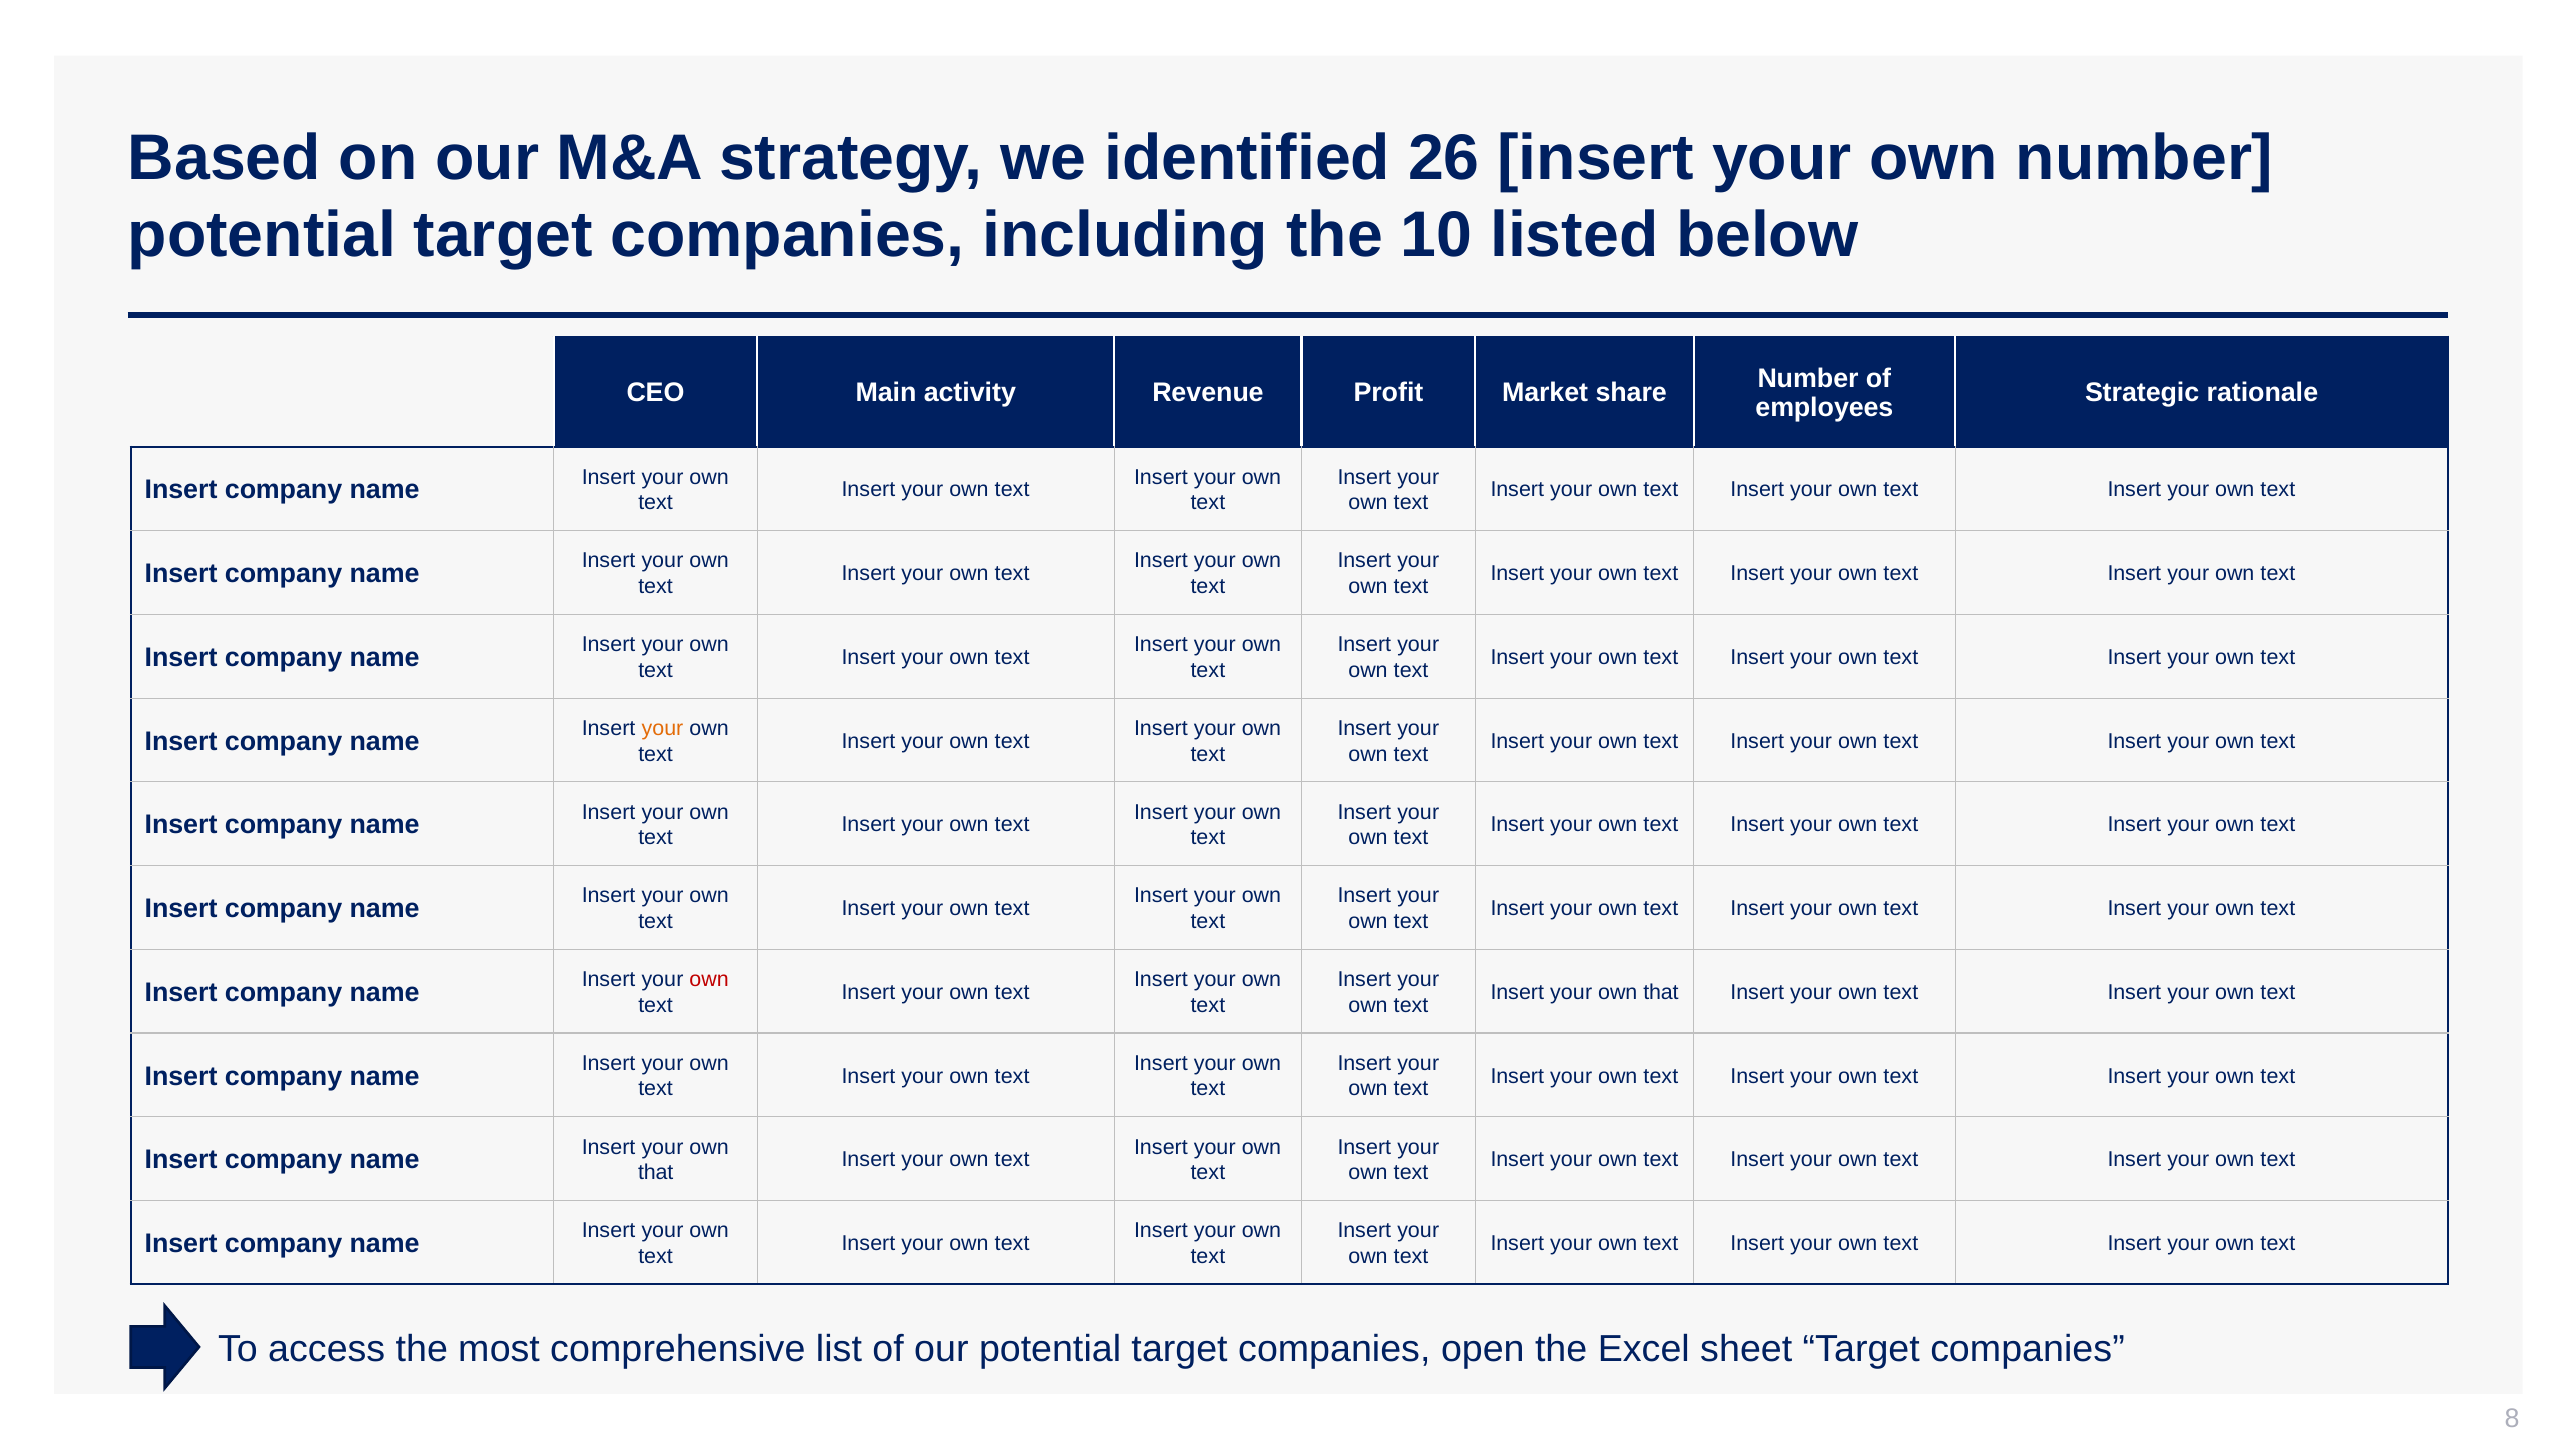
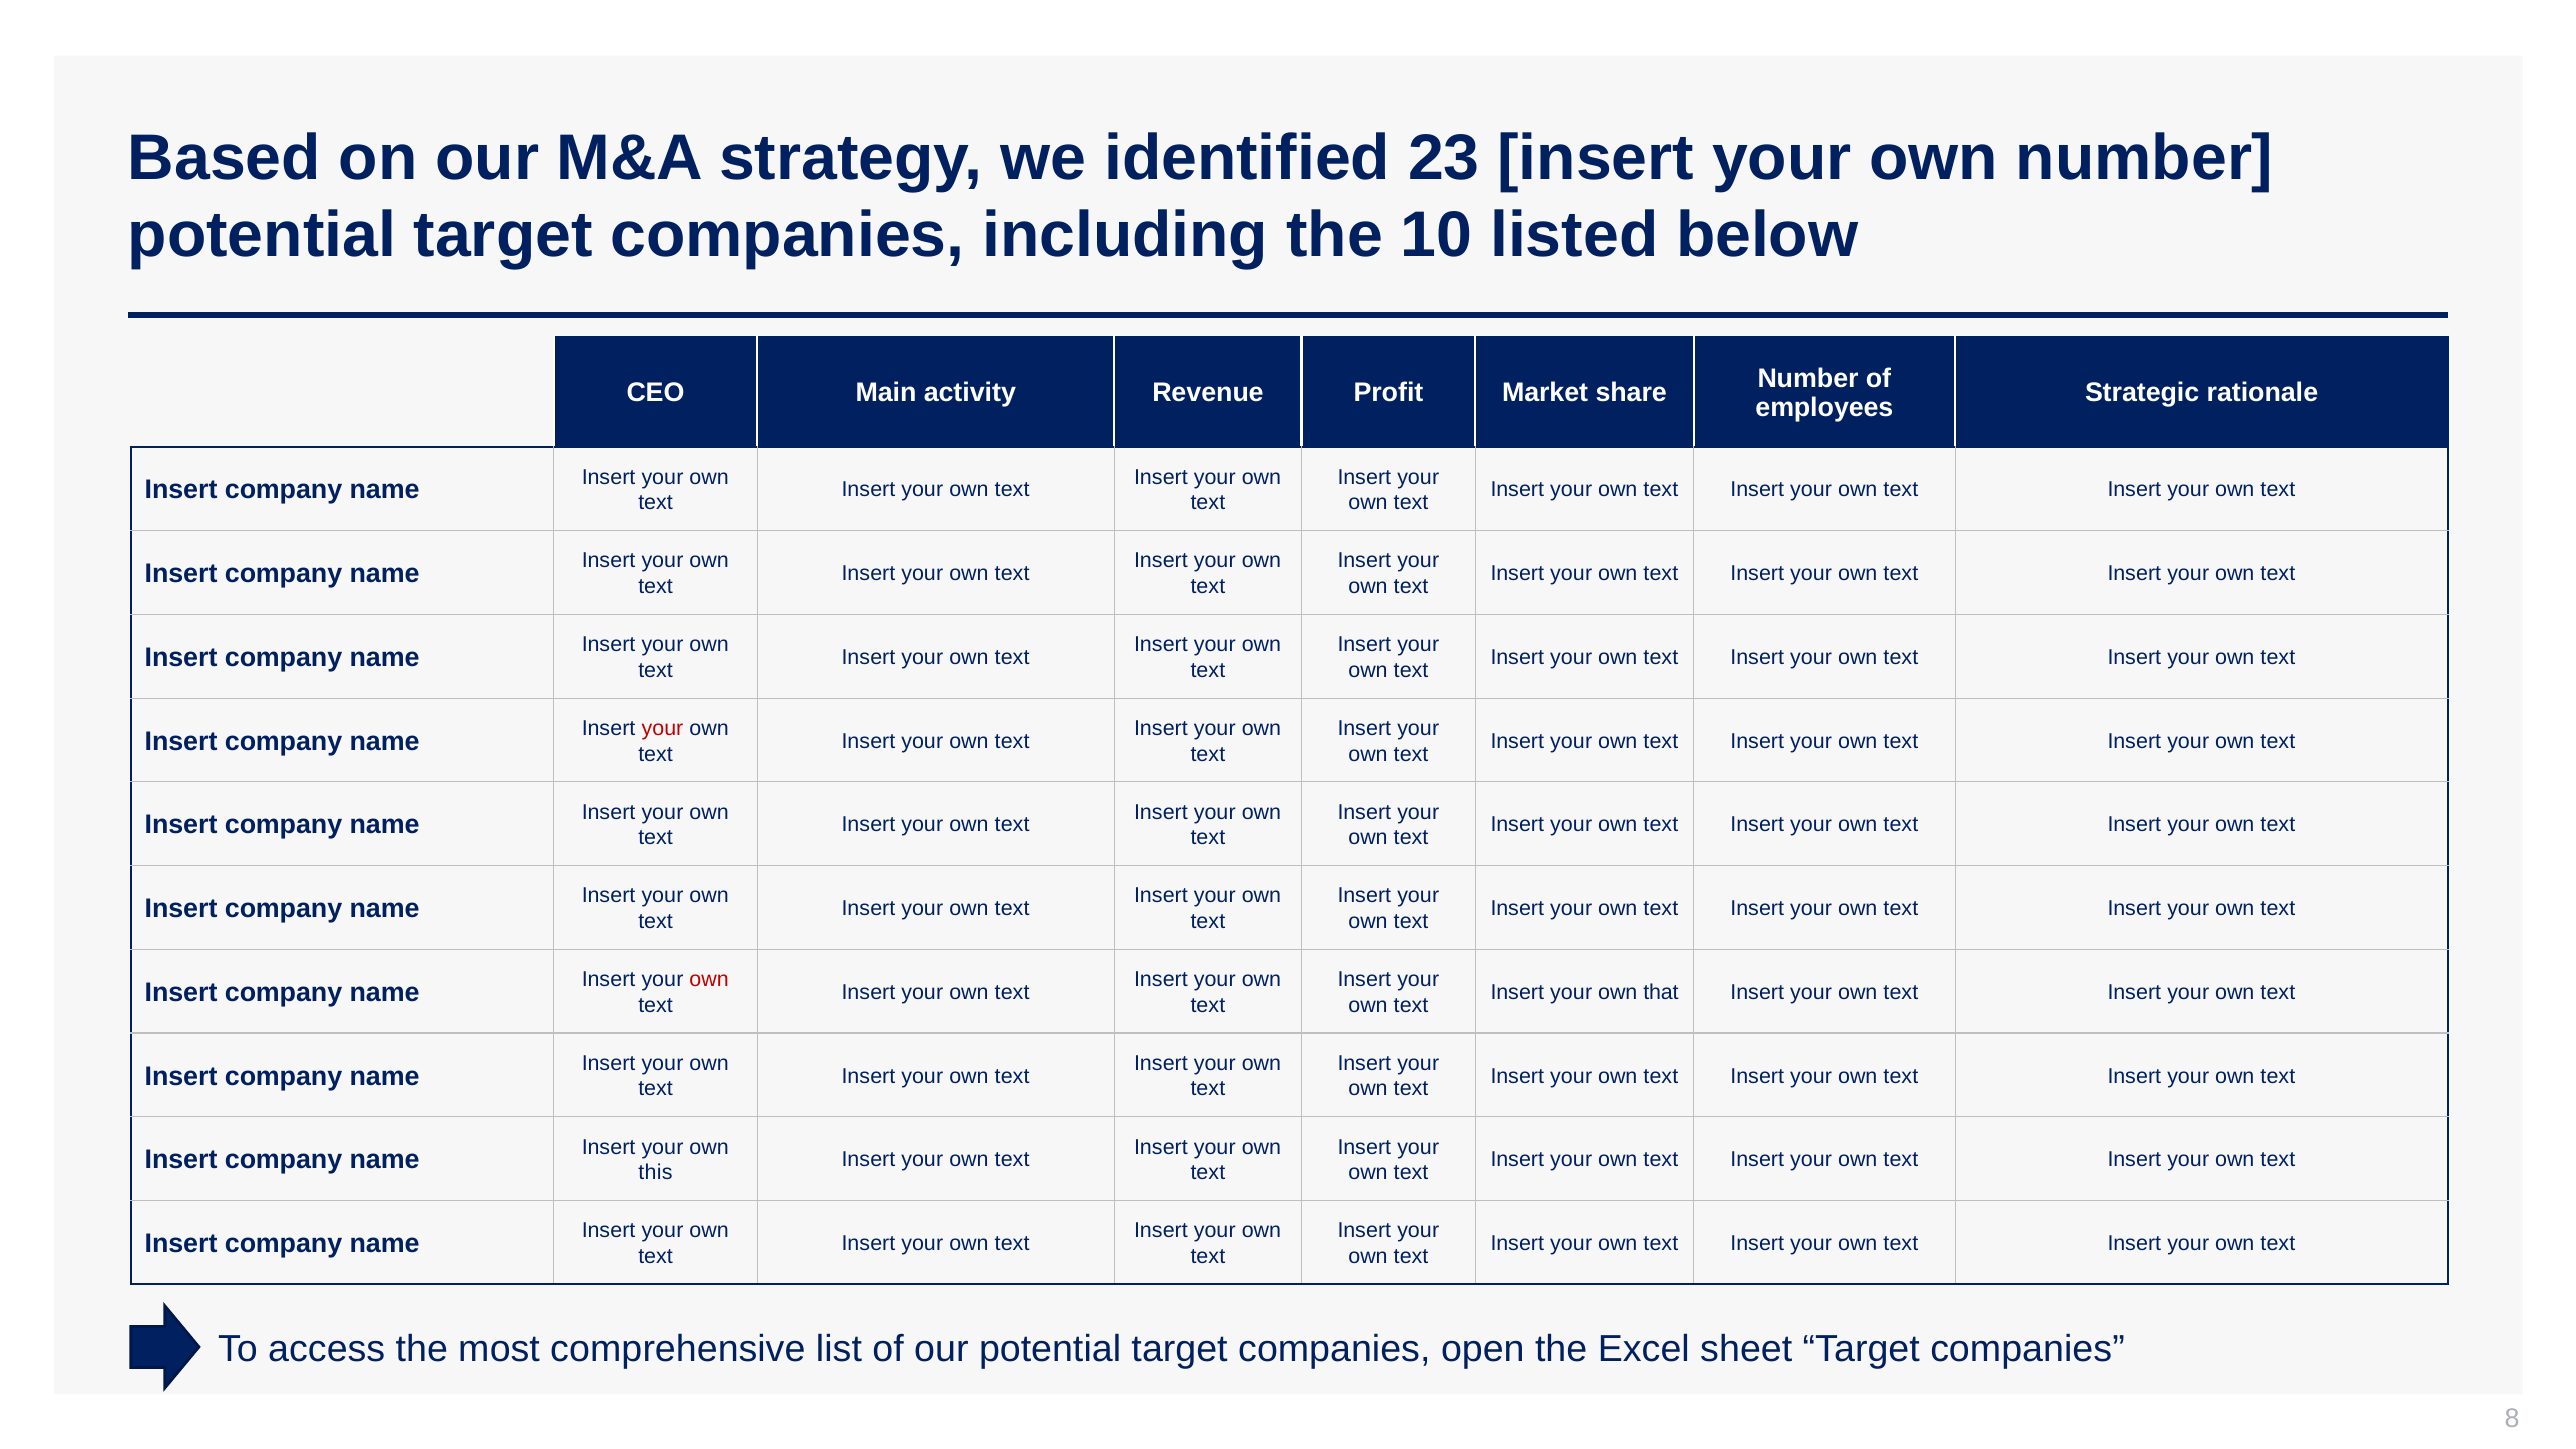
26: 26 -> 23
your at (662, 728) colour: orange -> red
that at (656, 1173): that -> this
